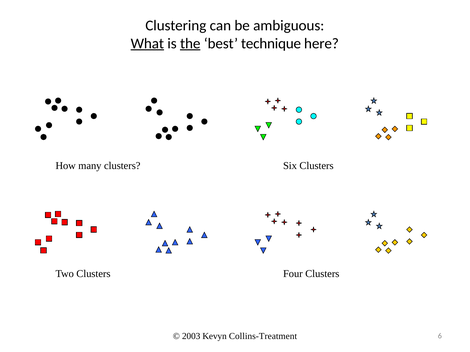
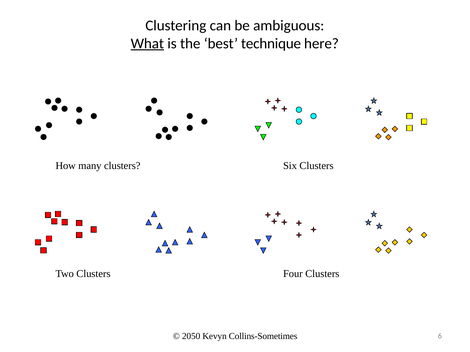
the underline: present -> none
2003: 2003 -> 2050
Collins-Treatment: Collins-Treatment -> Collins-Sometimes
